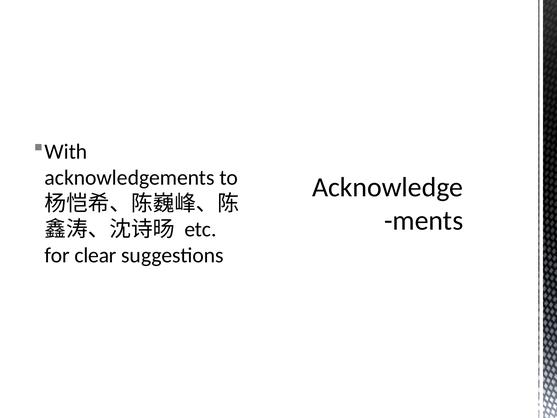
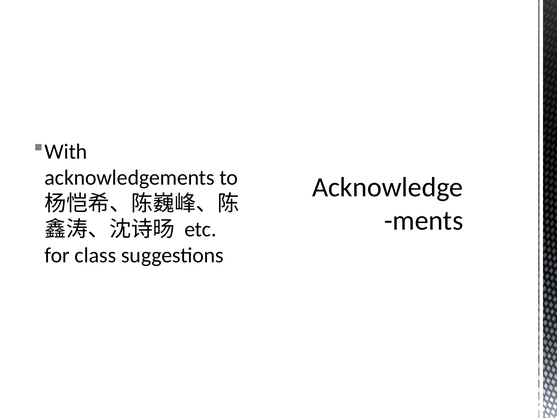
clear: clear -> class
